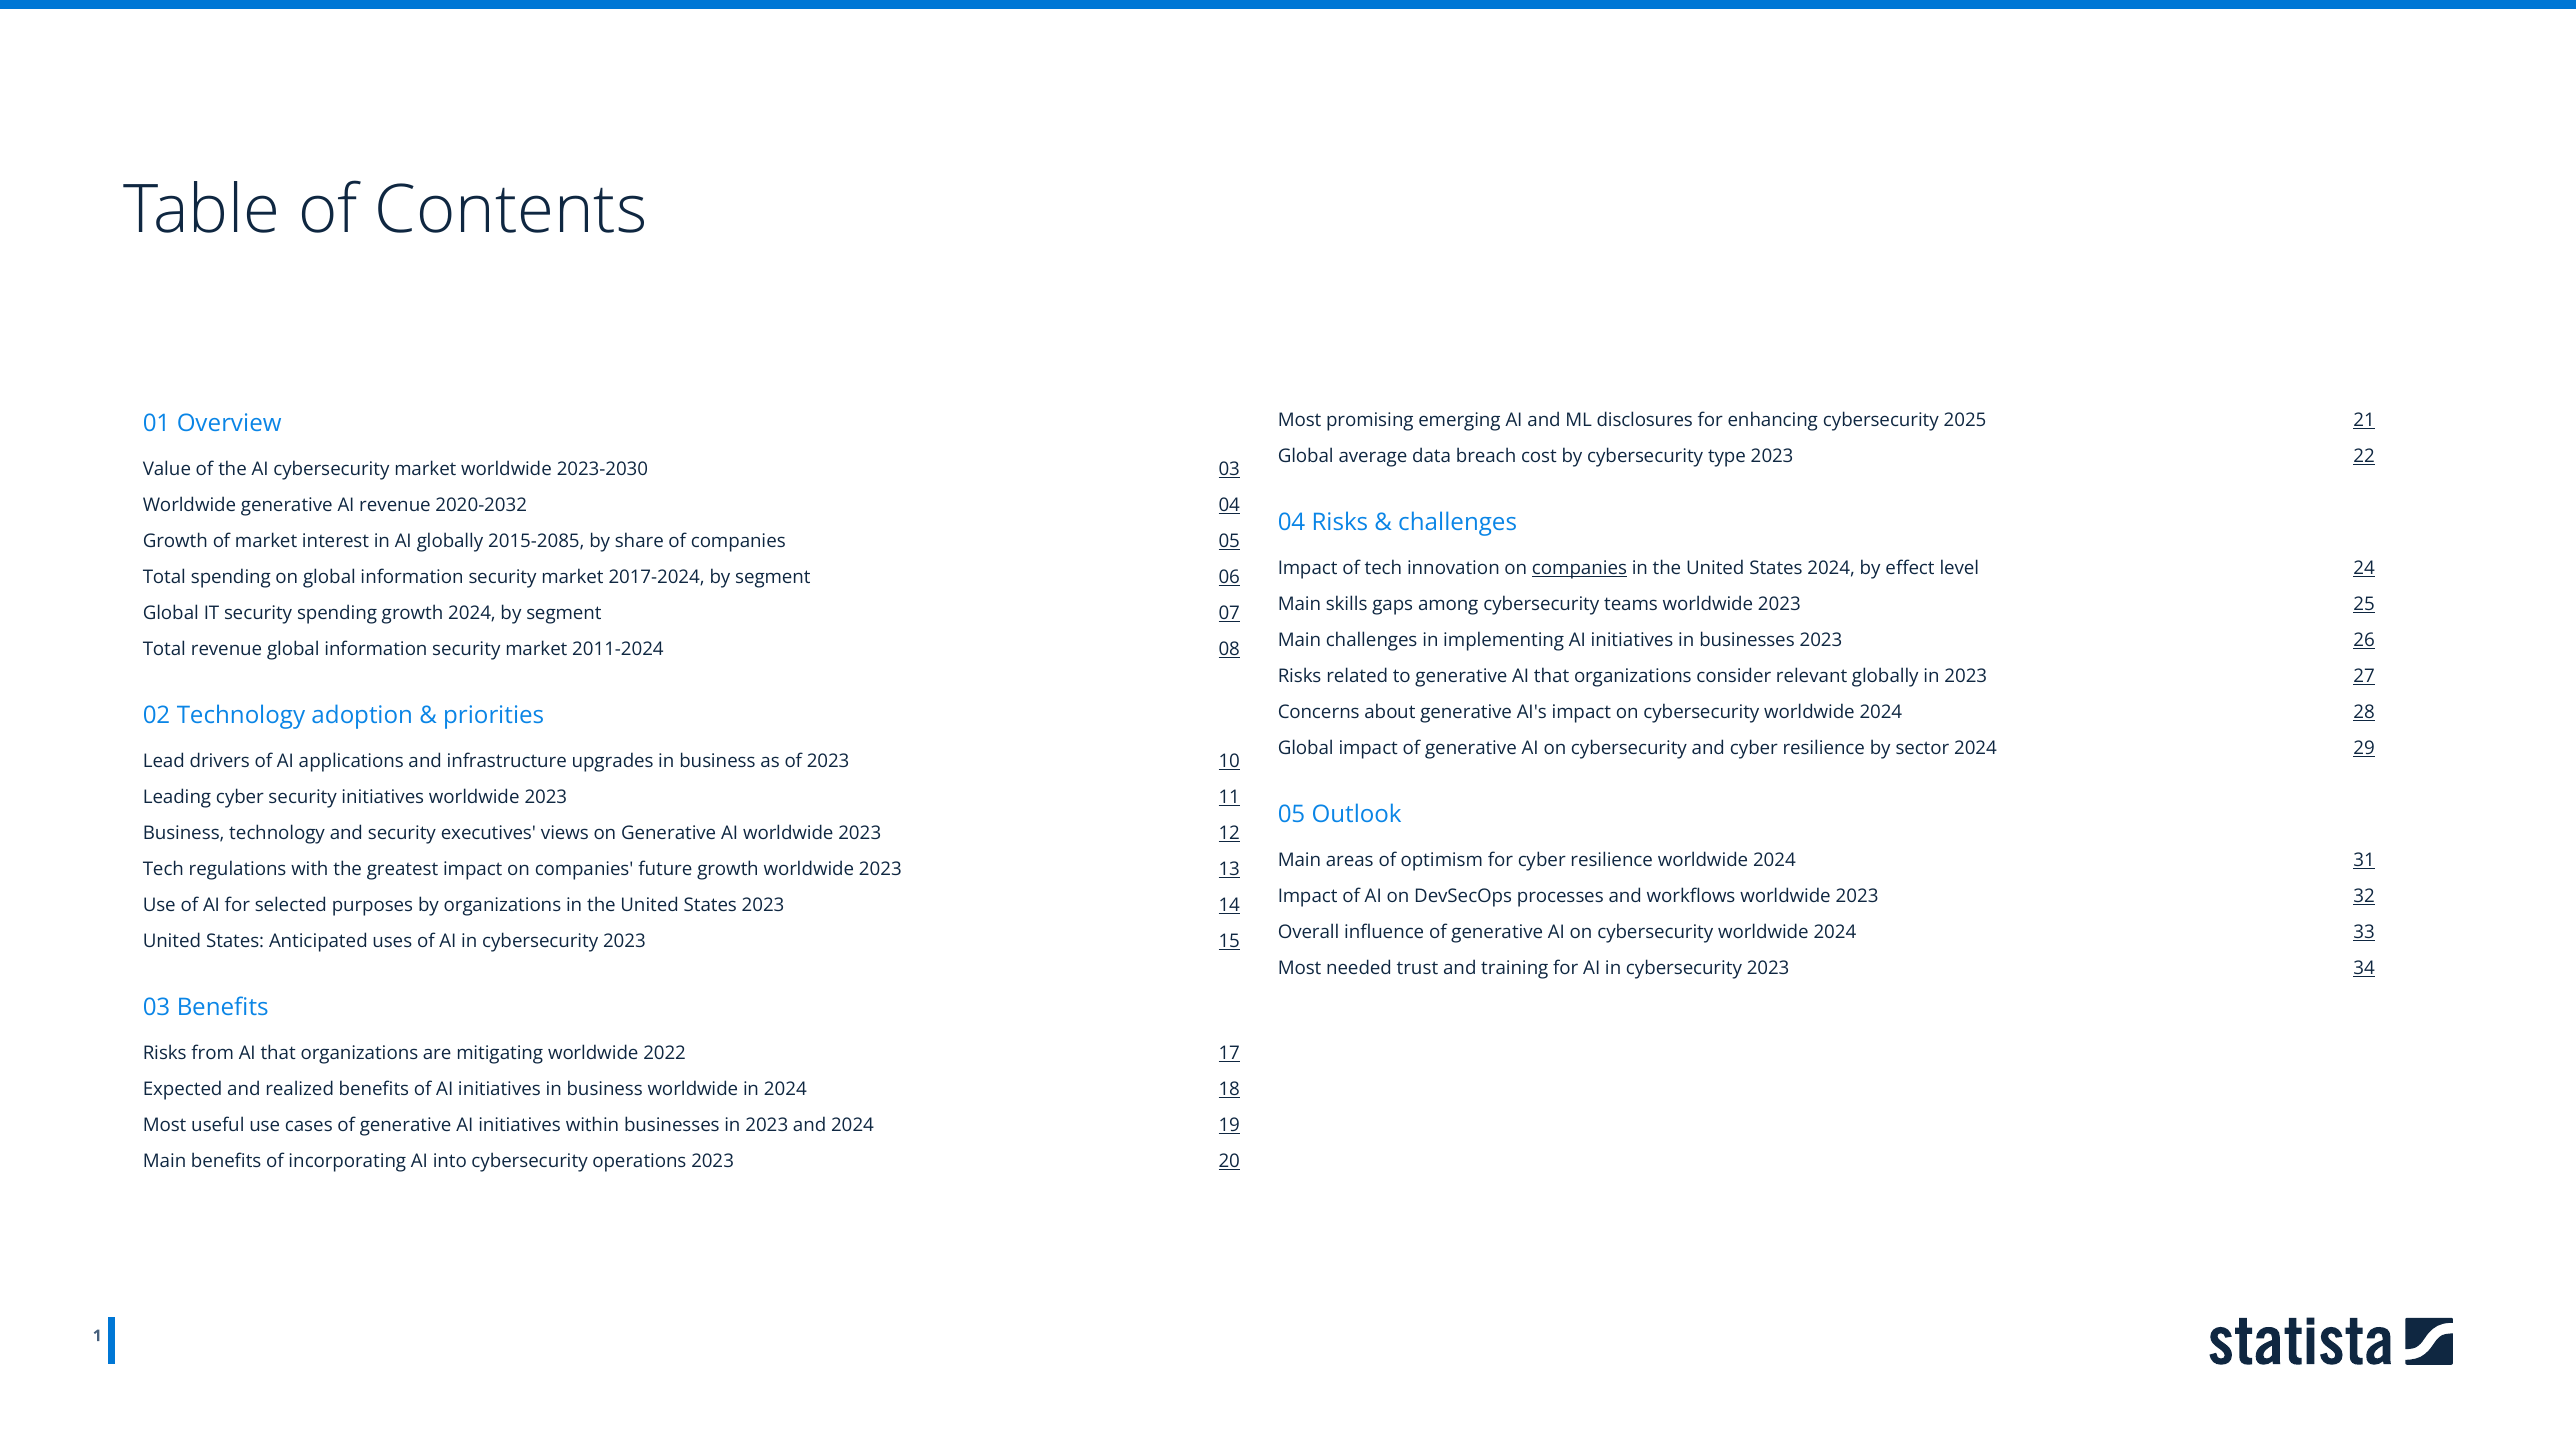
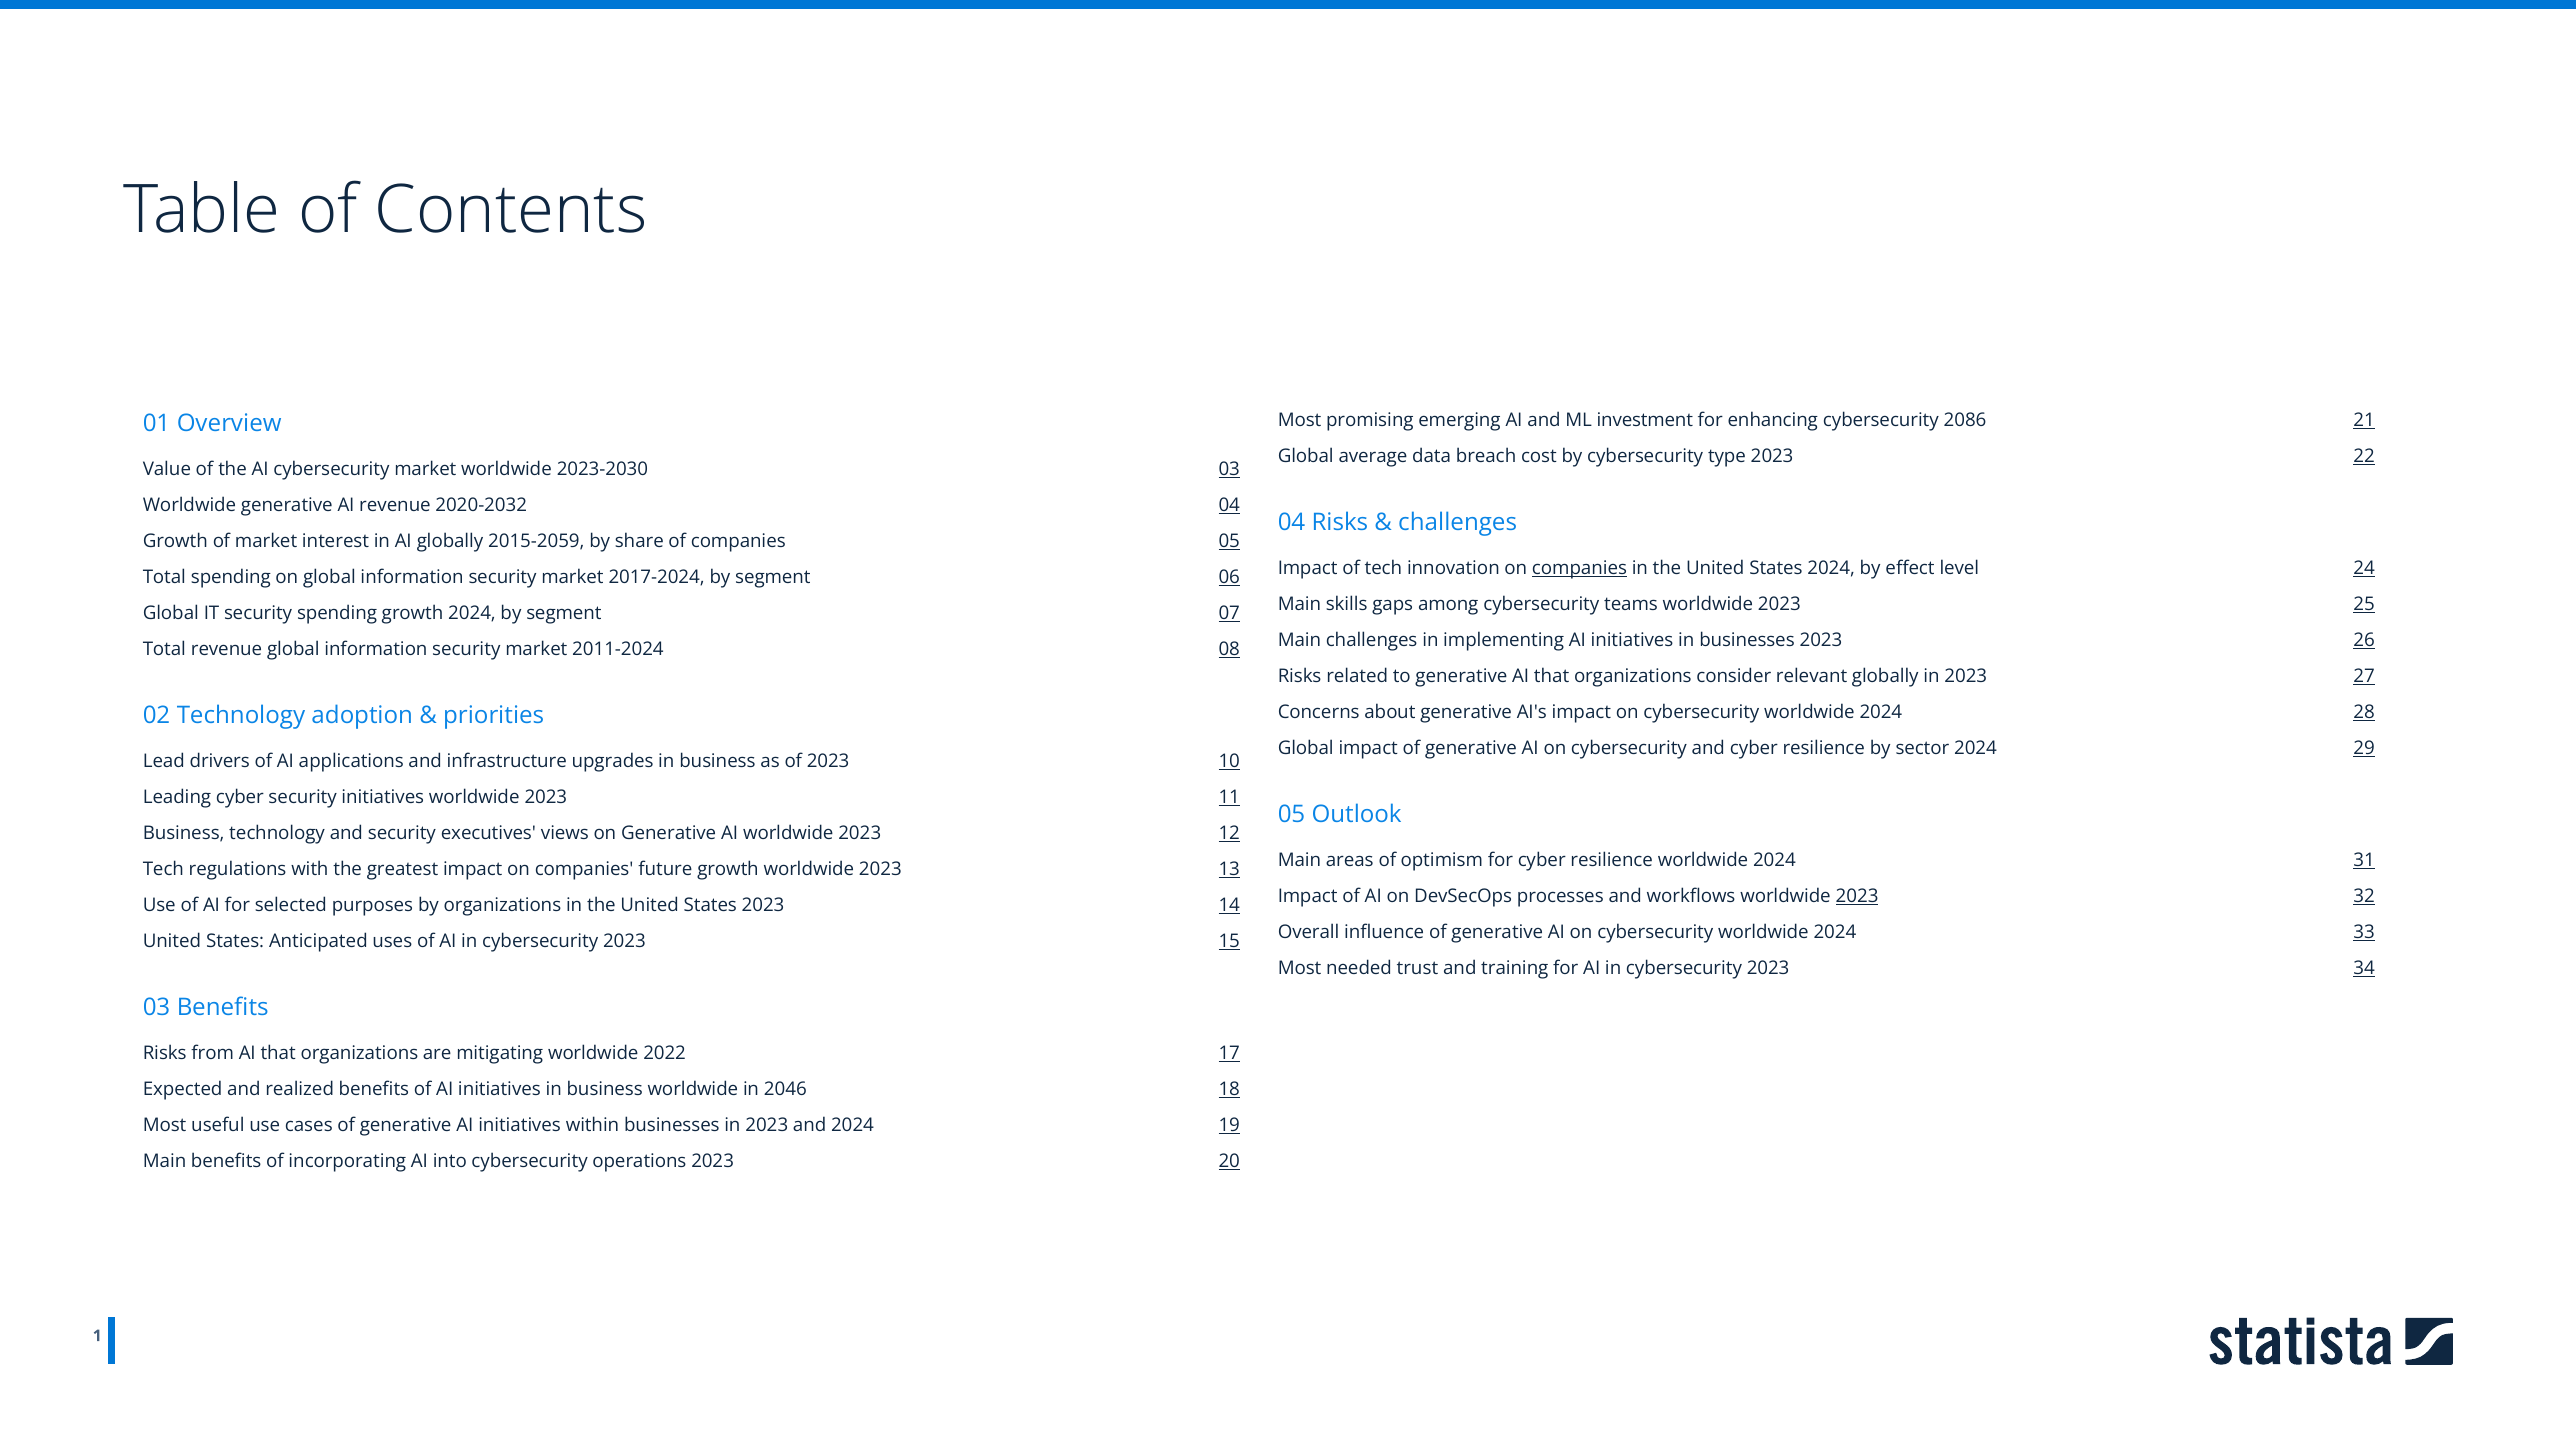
disclosures: disclosures -> investment
2025: 2025 -> 2086
2015-2085: 2015-2085 -> 2015-2059
2023 at (1857, 896) underline: none -> present
in 2024: 2024 -> 2046
